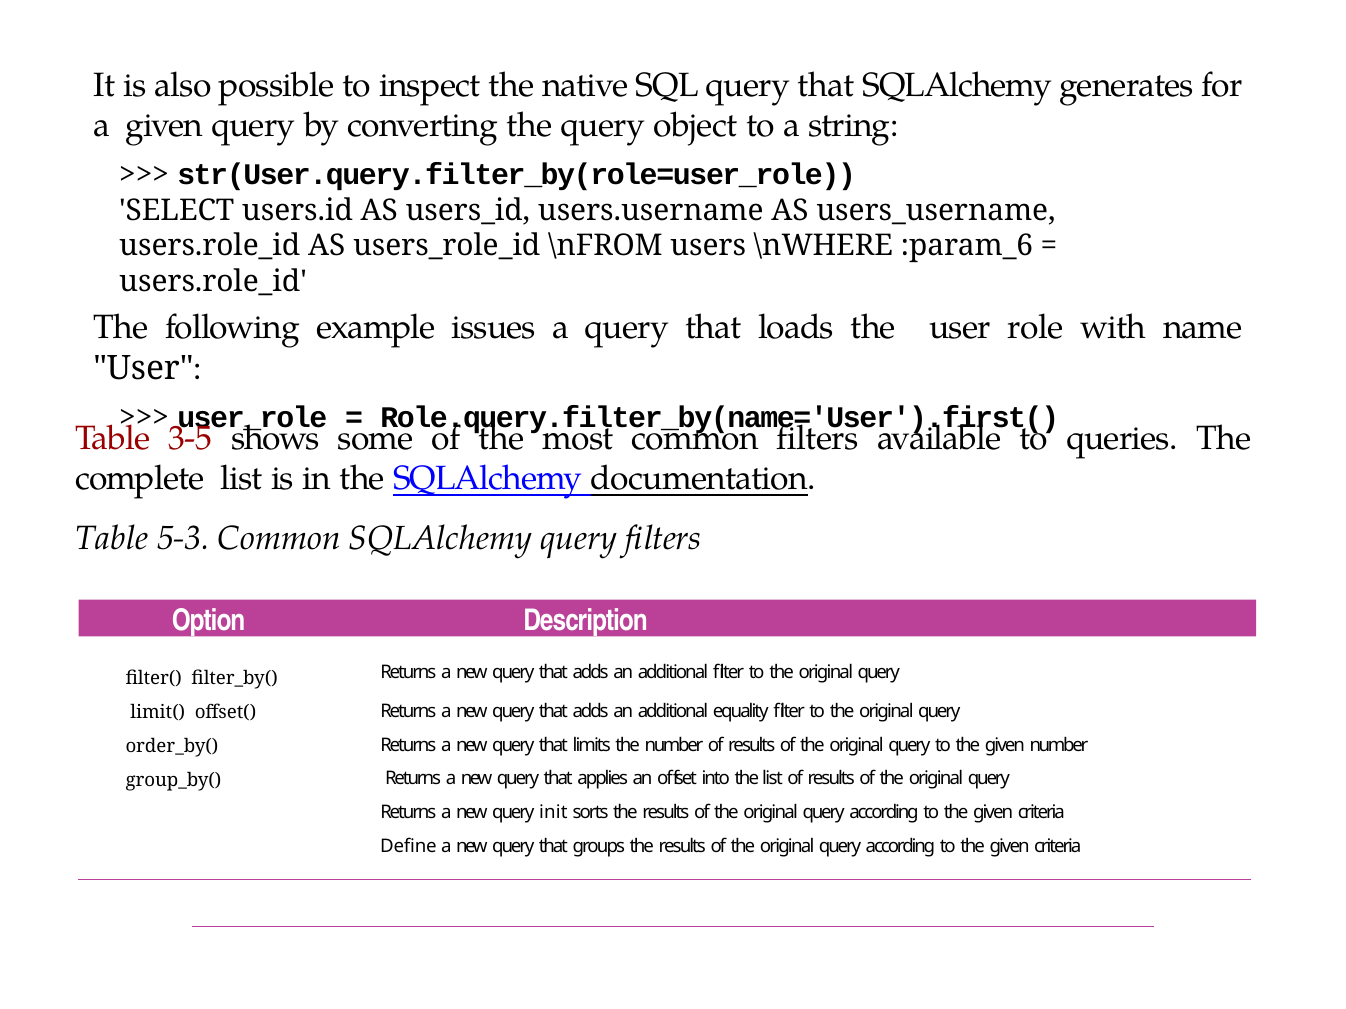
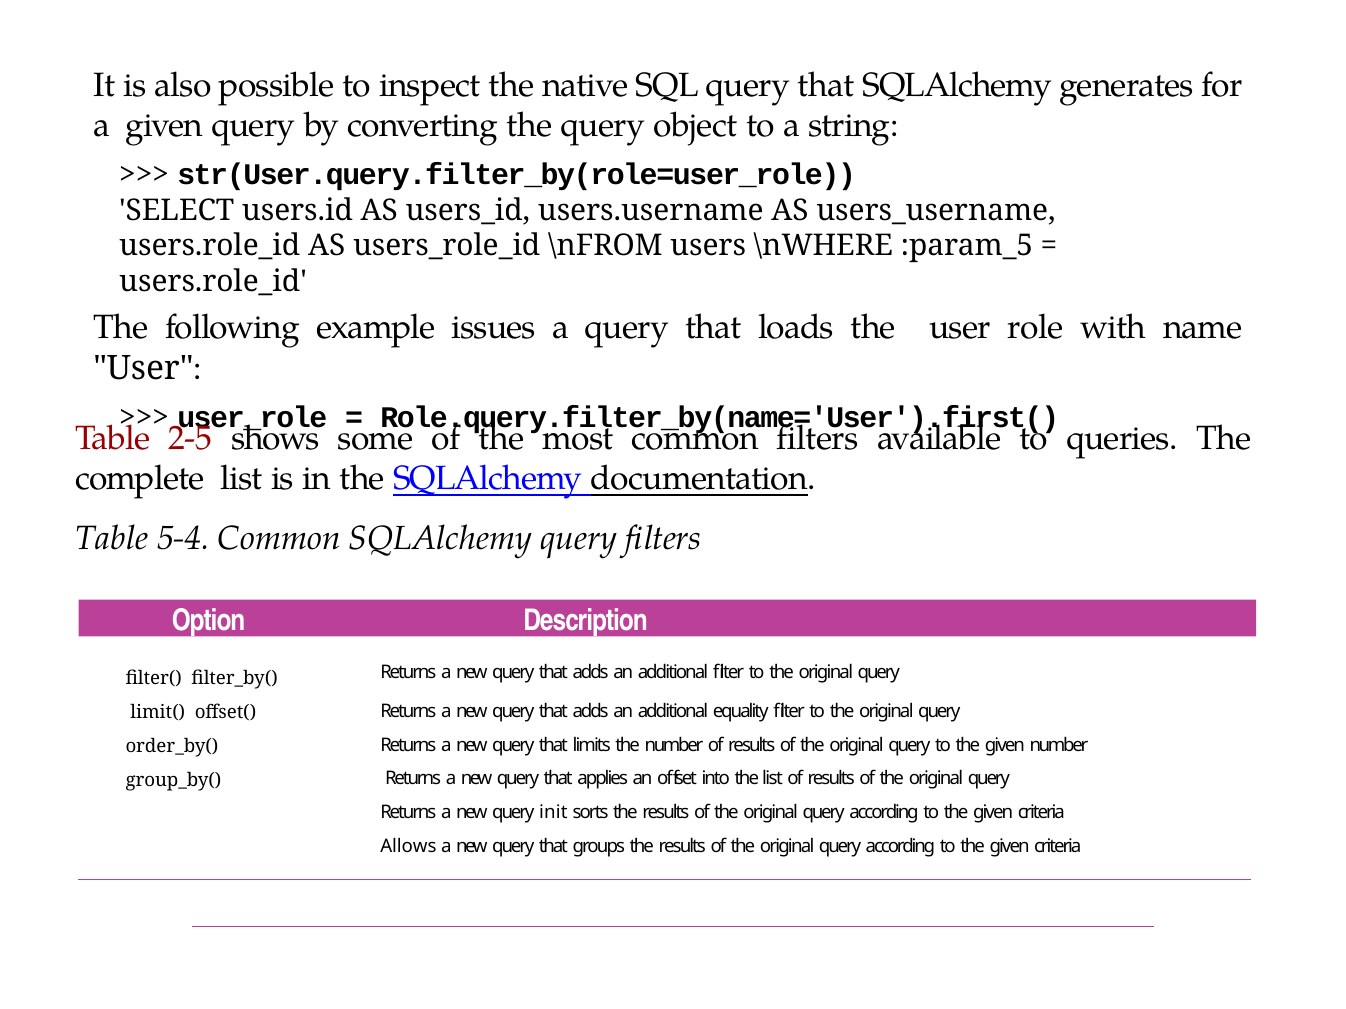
:param_6: :param_6 -> :param_5
3-5: 3-5 -> 2-5
5-3: 5-3 -> 5-4
Define: Define -> Allows
